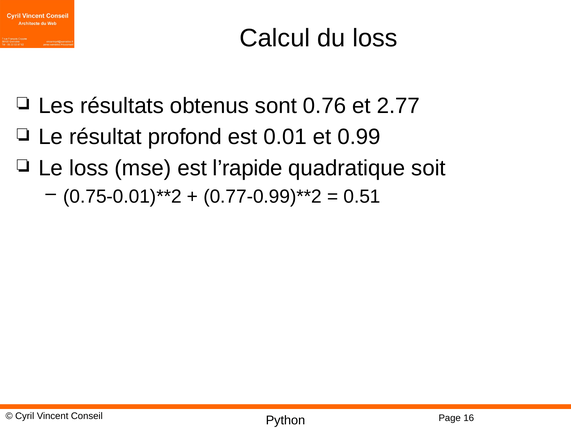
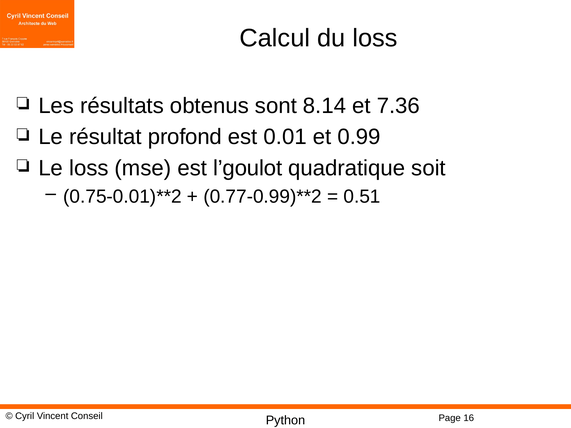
0.76: 0.76 -> 8.14
2.77: 2.77 -> 7.36
l’rapide: l’rapide -> l’goulot
